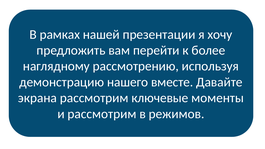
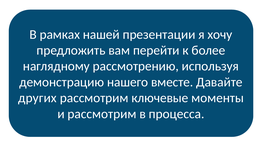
экрана: экрана -> других
режимов: режимов -> процесса
